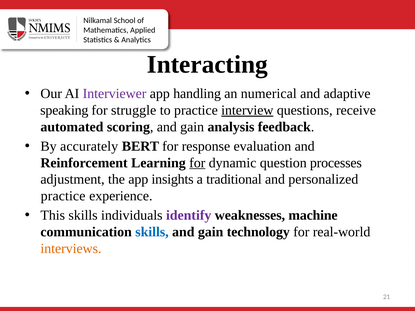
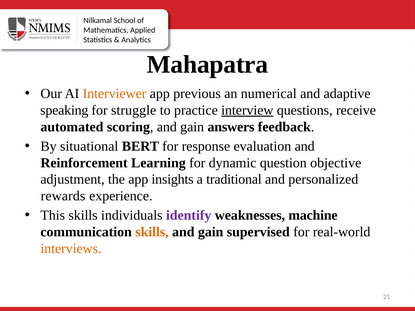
Interacting: Interacting -> Mahapatra
Interviewer colour: purple -> orange
handling: handling -> previous
analysis: analysis -> answers
accurately: accurately -> situational
for at (197, 163) underline: present -> none
processes: processes -> objective
practice at (63, 196): practice -> rewards
skills at (152, 232) colour: blue -> orange
technology: technology -> supervised
